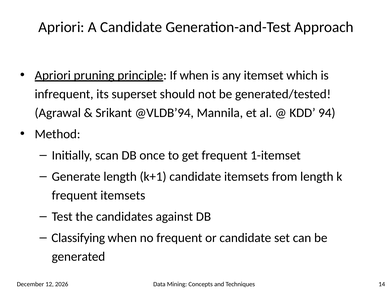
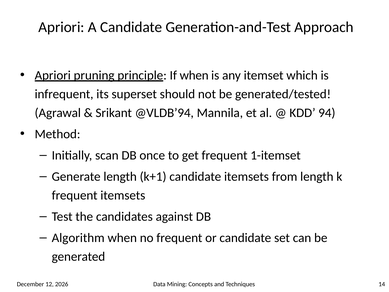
Classifying: Classifying -> Algorithm
